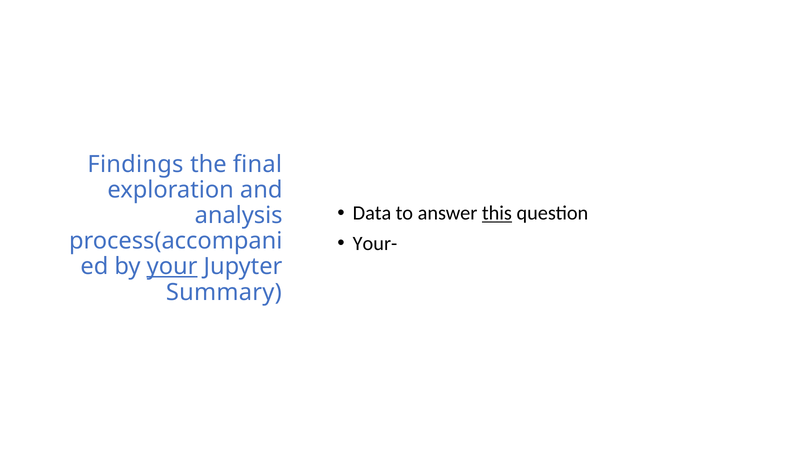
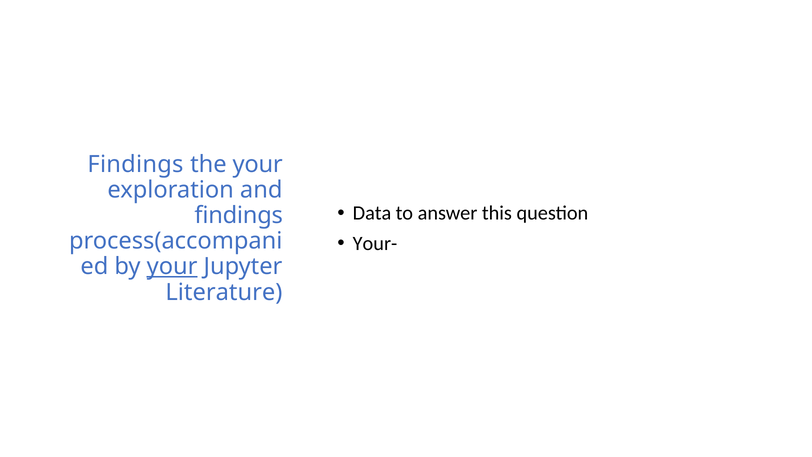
the final: final -> your
this underline: present -> none
analysis at (239, 215): analysis -> findings
Summary: Summary -> Literature
